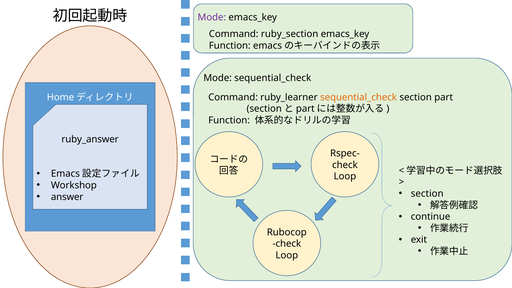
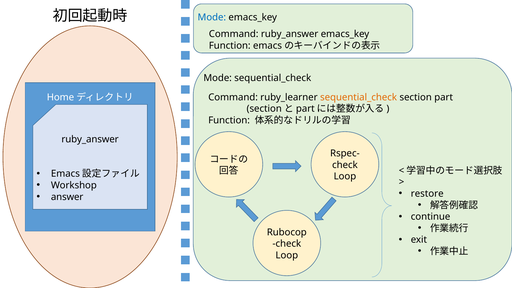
Mode at (212, 17) colour: purple -> blue
Command ruby_section: ruby_section -> ruby_answer
section at (427, 194): section -> restore
